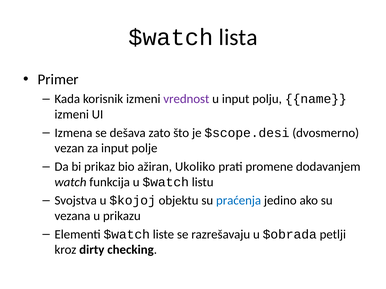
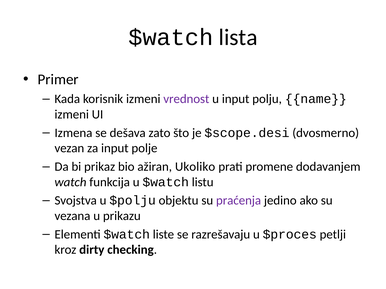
$kojoj: $kojoj -> $polju
praćenja colour: blue -> purple
$obrada: $obrada -> $proces
